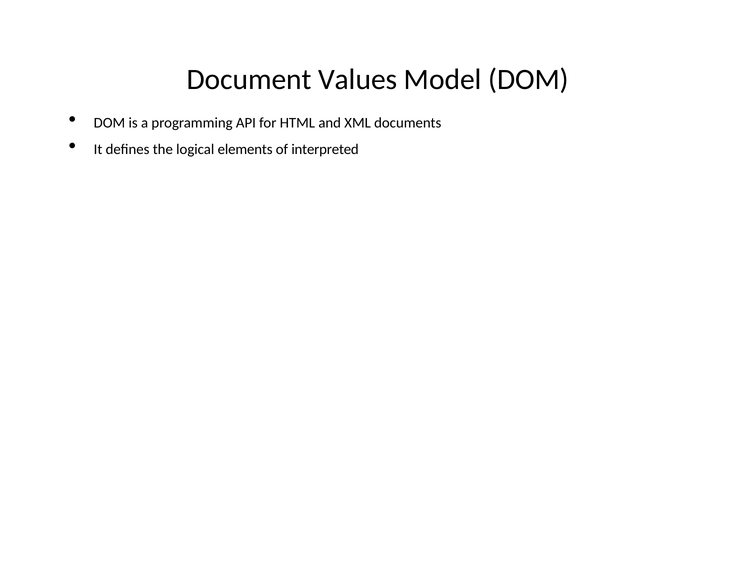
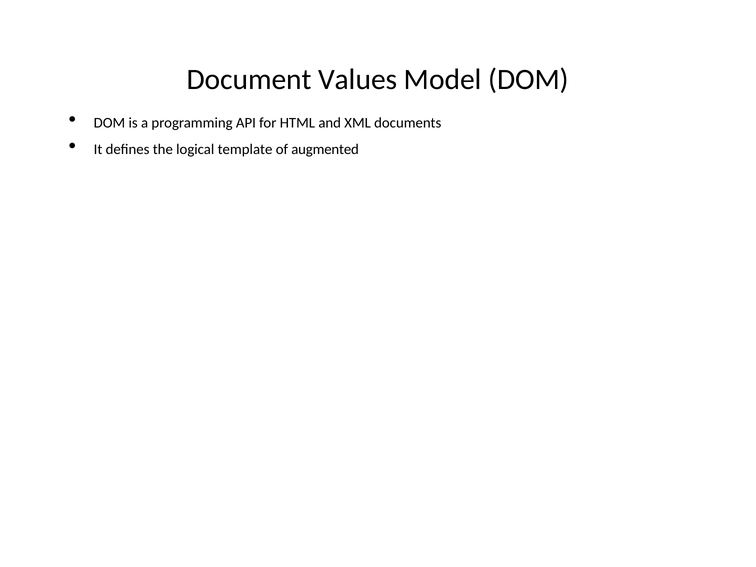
elements: elements -> template
interpreted: interpreted -> augmented
